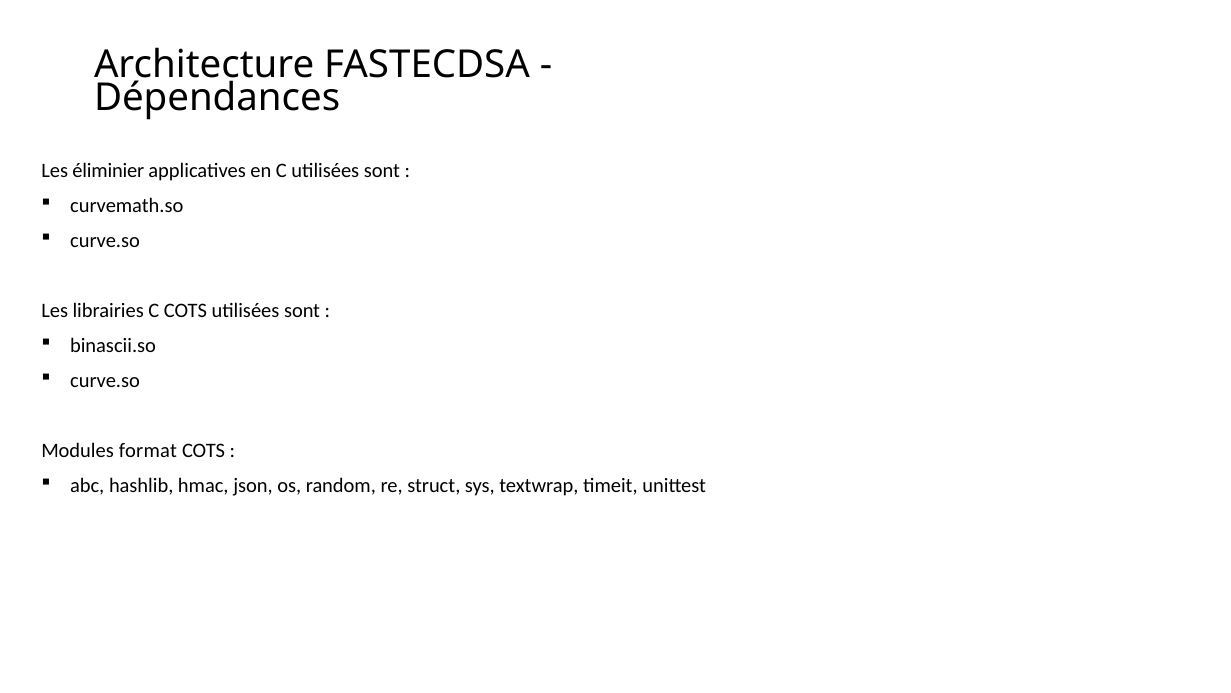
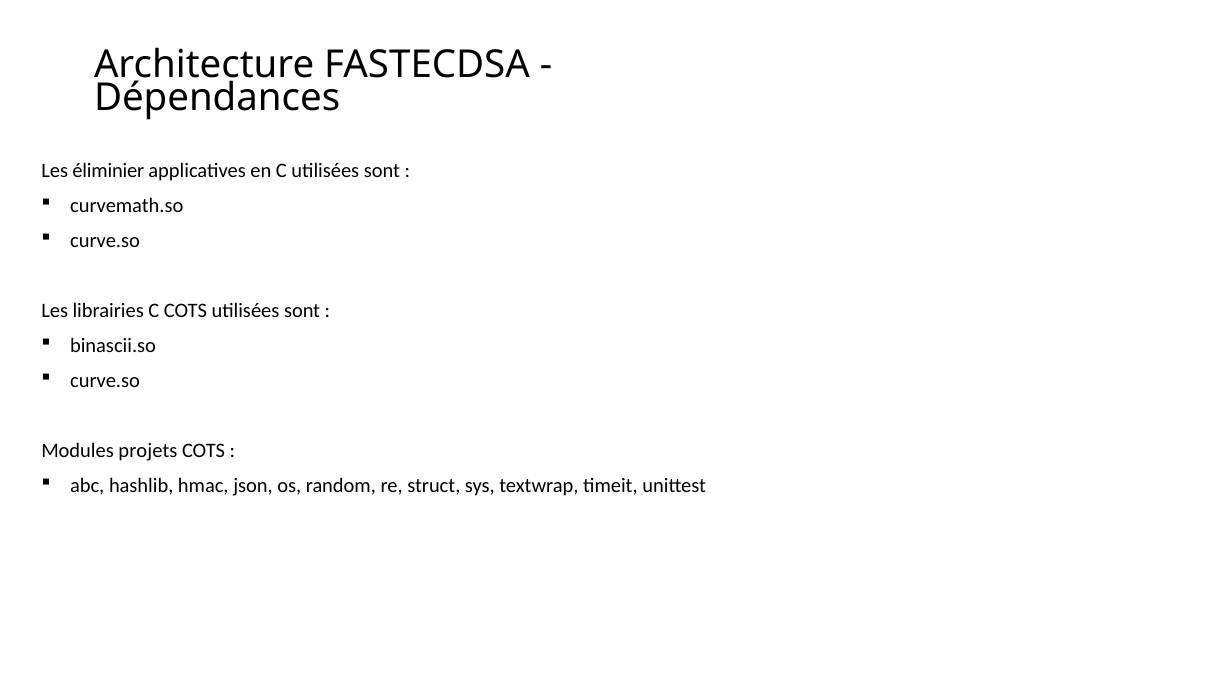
format: format -> projets
